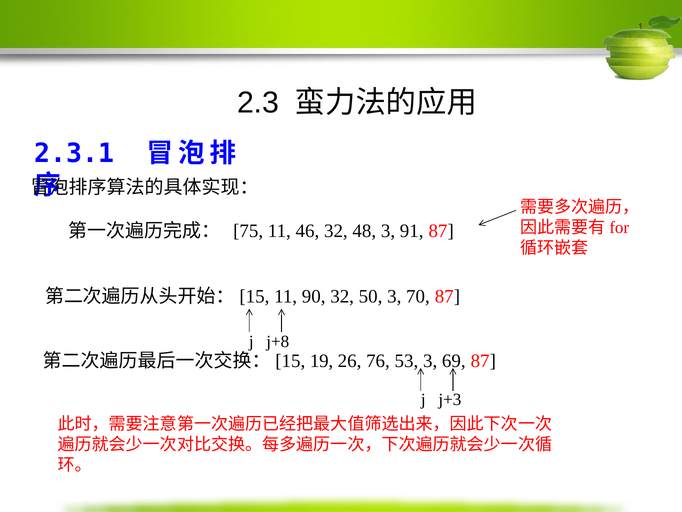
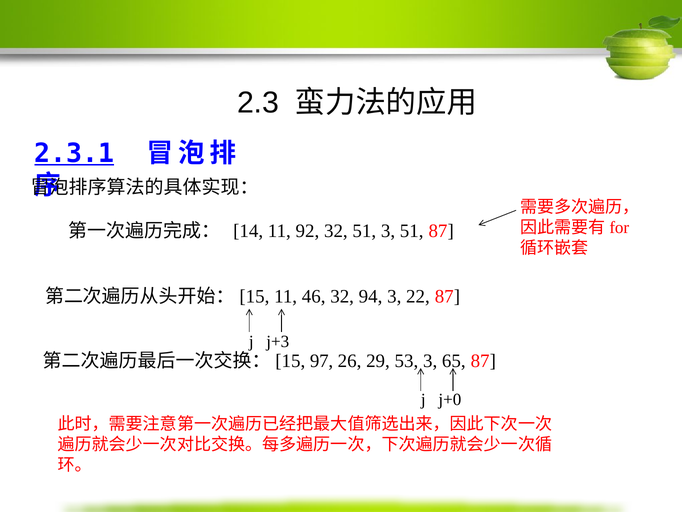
2.3.1 underline: none -> present
75: 75 -> 14
46: 46 -> 92
32 48: 48 -> 51
3 91: 91 -> 51
90: 90 -> 46
50: 50 -> 94
70: 70 -> 22
j+8: j+8 -> j+3
19: 19 -> 97
76: 76 -> 29
69: 69 -> 65
j+3: j+3 -> j+0
